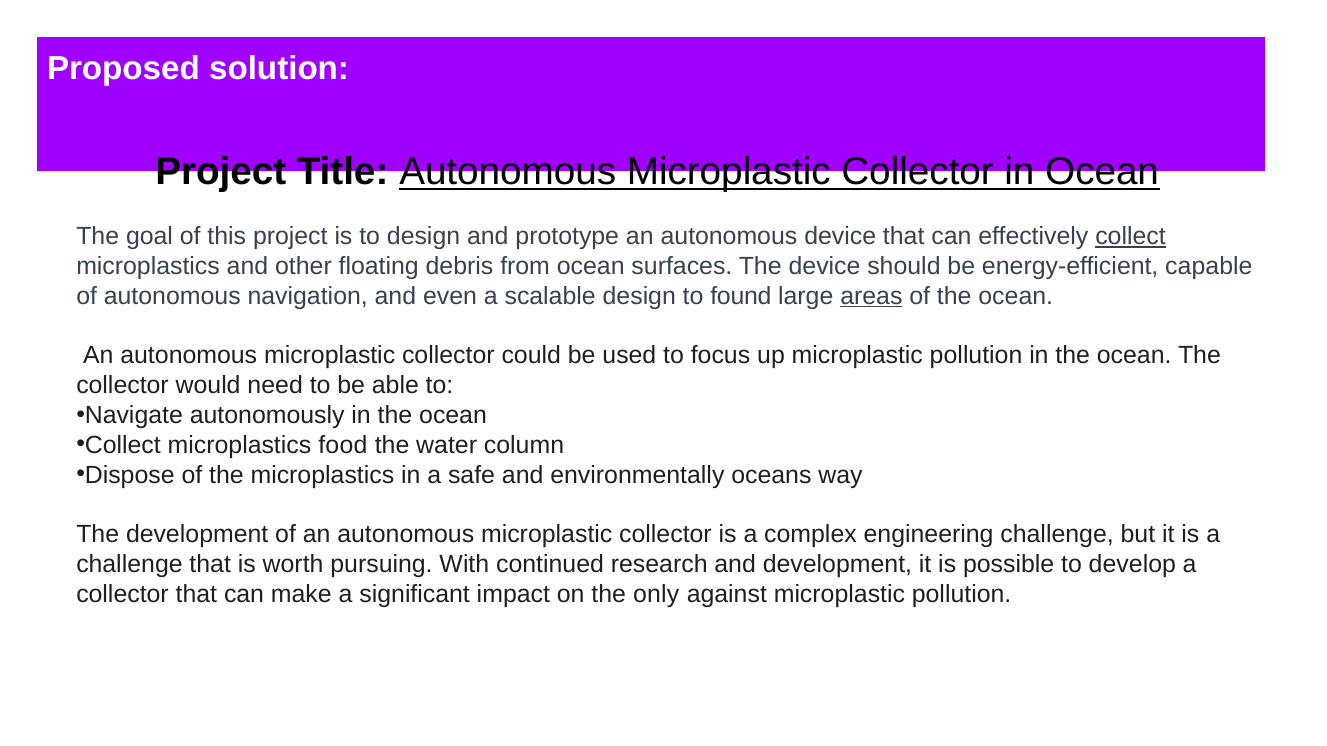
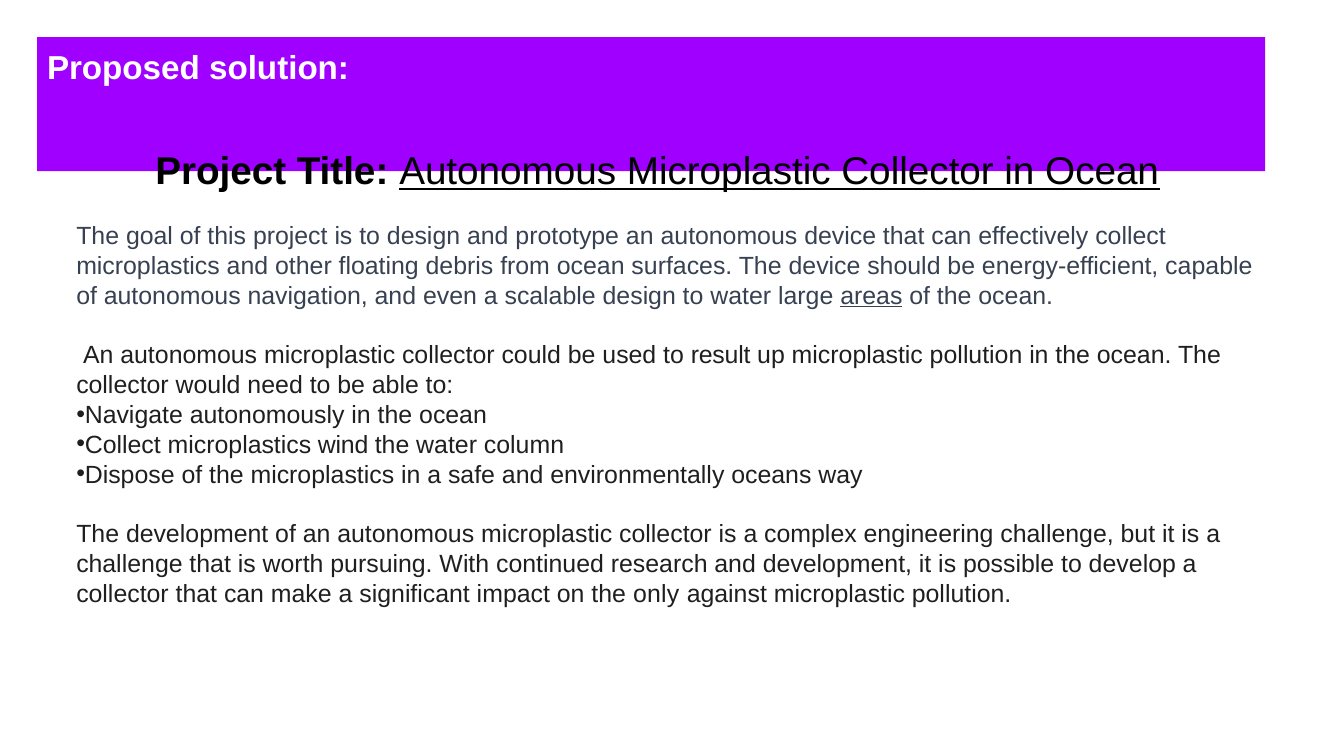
collect at (1130, 236) underline: present -> none
to found: found -> water
focus: focus -> result
food: food -> wind
